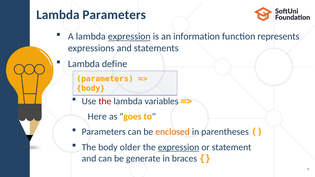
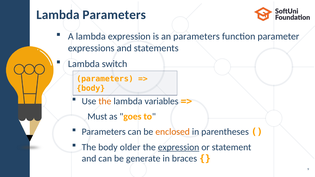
expression at (129, 36) underline: present -> none
an information: information -> parameters
represents: represents -> parameter
define: define -> switch
the at (105, 101) colour: red -> orange
Here: Here -> Must
